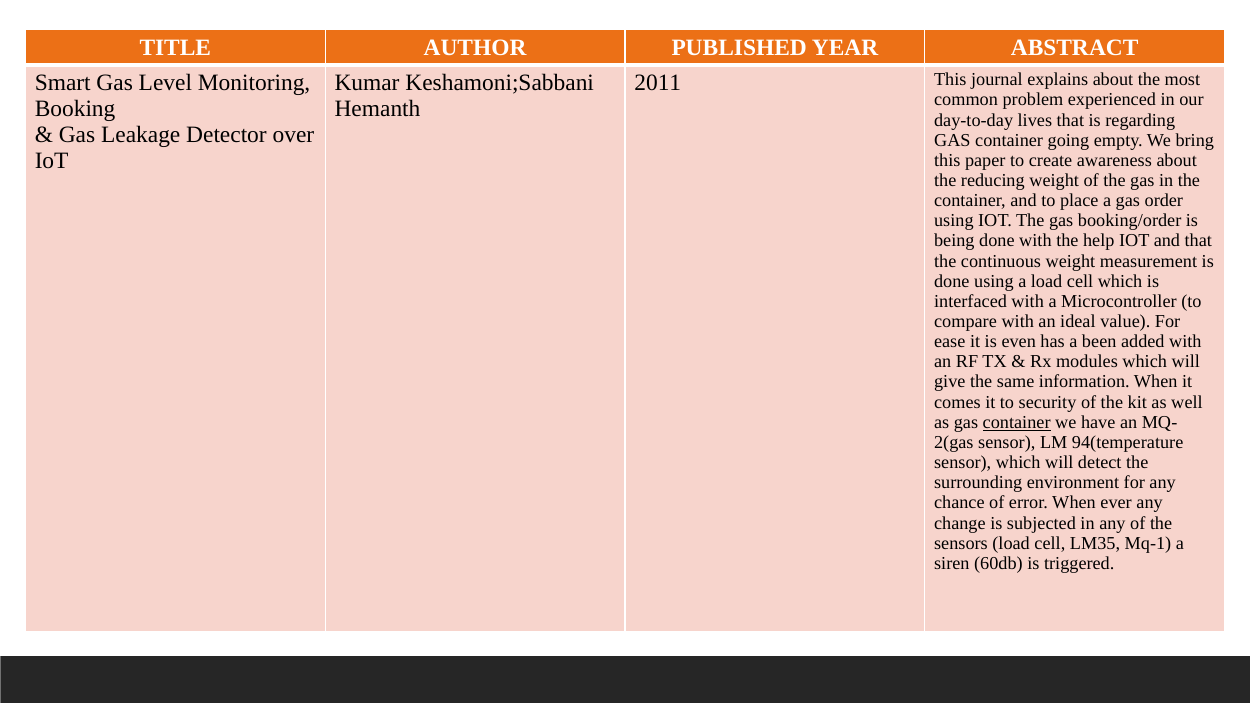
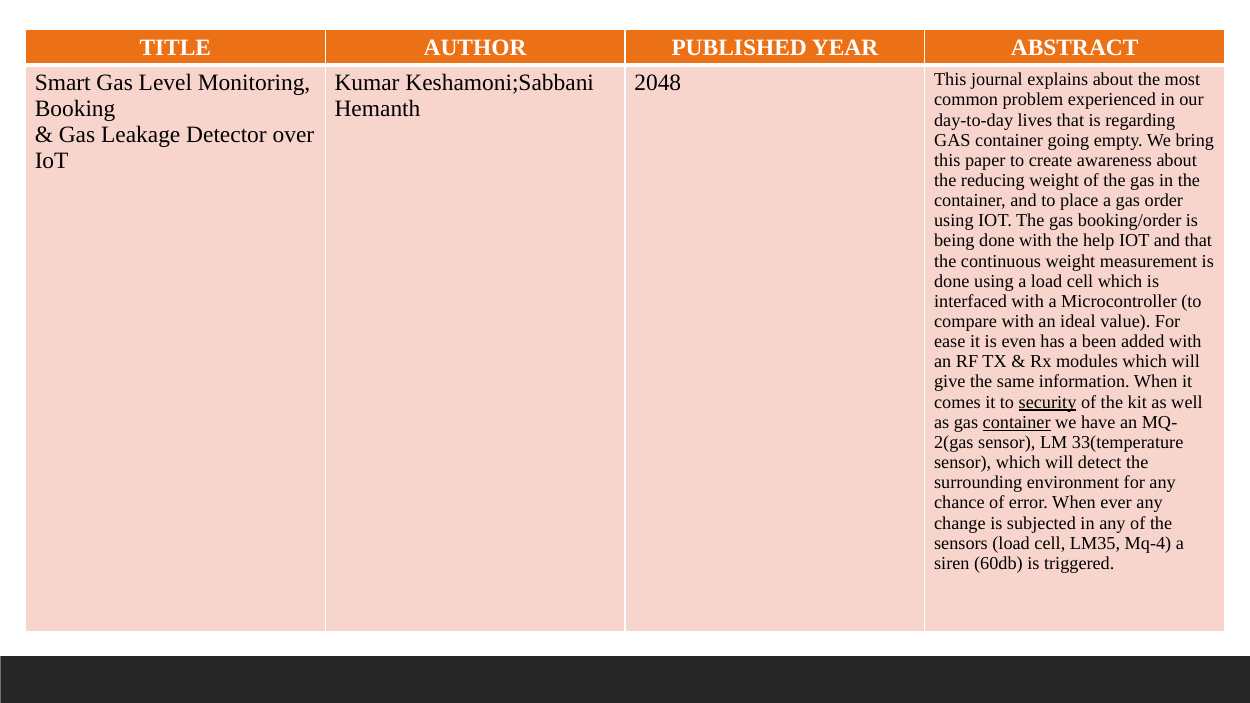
2011: 2011 -> 2048
security underline: none -> present
94(temperature: 94(temperature -> 33(temperature
Mq-1: Mq-1 -> Mq-4
